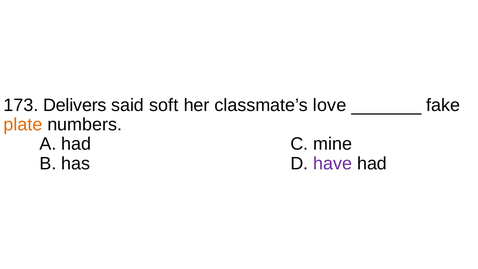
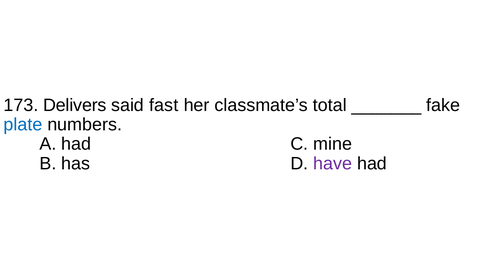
soft: soft -> fast
love: love -> total
plate colour: orange -> blue
